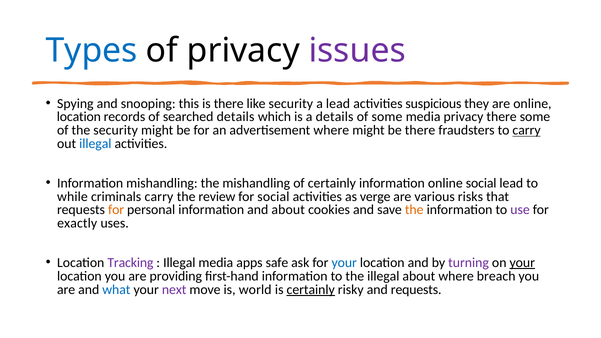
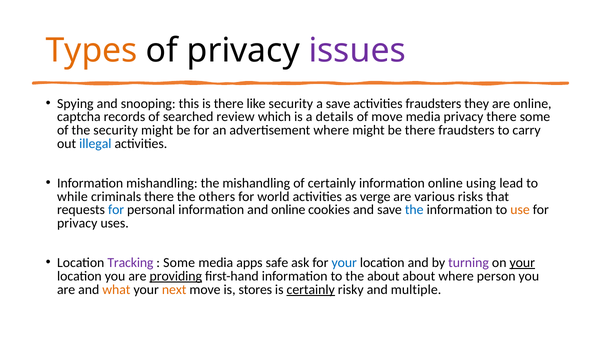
Types colour: blue -> orange
a lead: lead -> save
activities suspicious: suspicious -> fraudsters
location at (79, 117): location -> captcha
searched details: details -> review
of some: some -> move
carry at (527, 130) underline: present -> none
online social: social -> using
criminals carry: carry -> there
review: review -> others
for social: social -> world
for at (116, 210) colour: orange -> blue
and about: about -> online
the at (414, 210) colour: orange -> blue
use colour: purple -> orange
exactly at (77, 223): exactly -> privacy
Illegal at (179, 263): Illegal -> Some
providing underline: none -> present
the illegal: illegal -> about
breach: breach -> person
what colour: blue -> orange
next colour: purple -> orange
world: world -> stores
and requests: requests -> multiple
